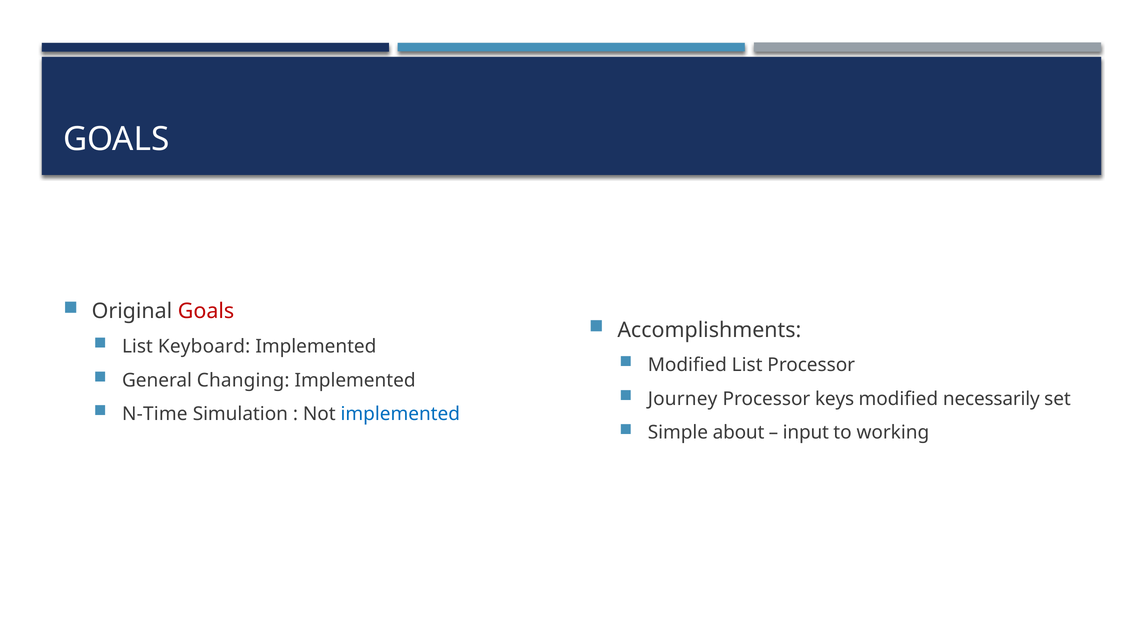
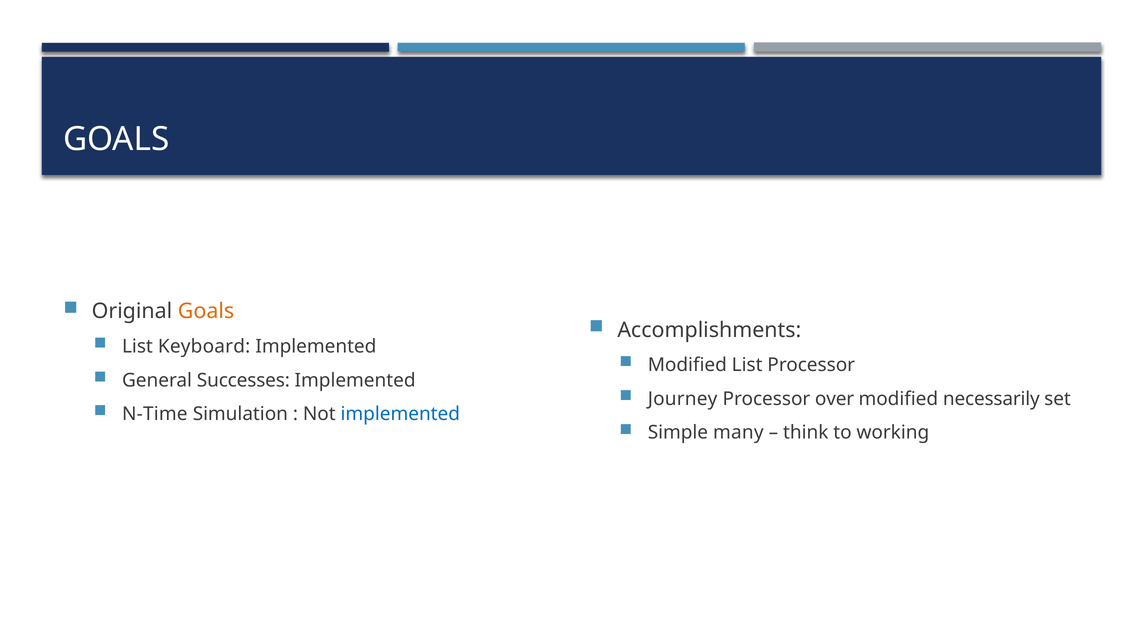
Goals at (206, 311) colour: red -> orange
Changing: Changing -> Successes
keys: keys -> over
about: about -> many
input: input -> think
